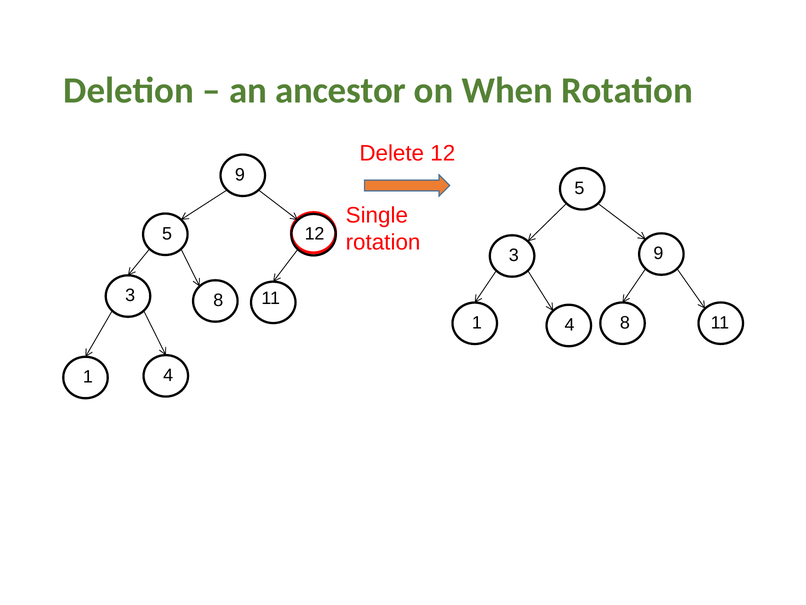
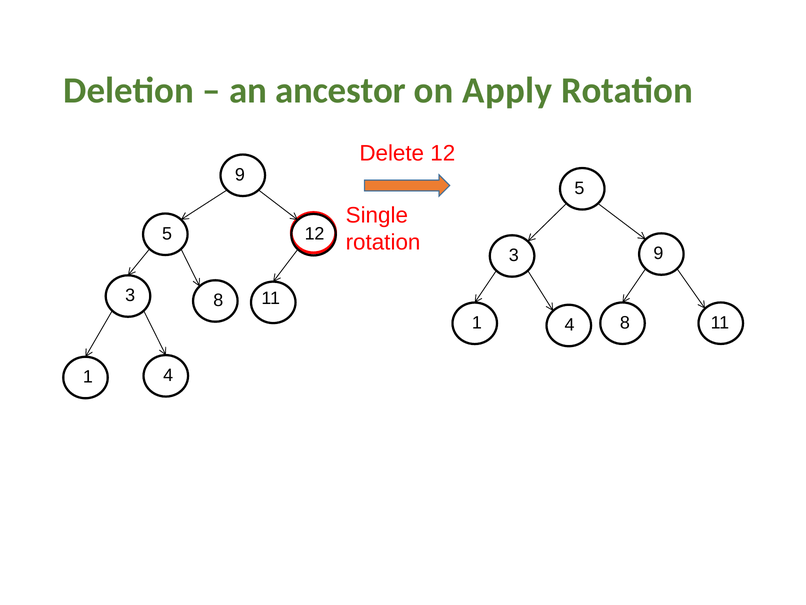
When: When -> Apply
